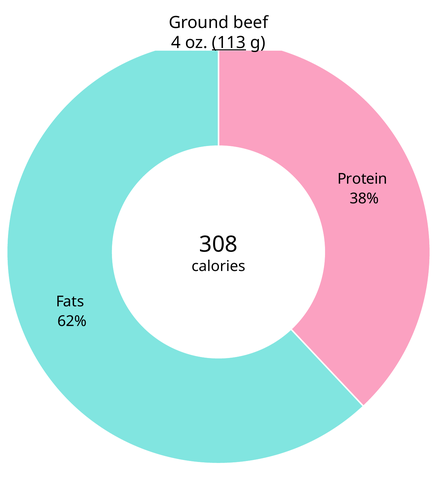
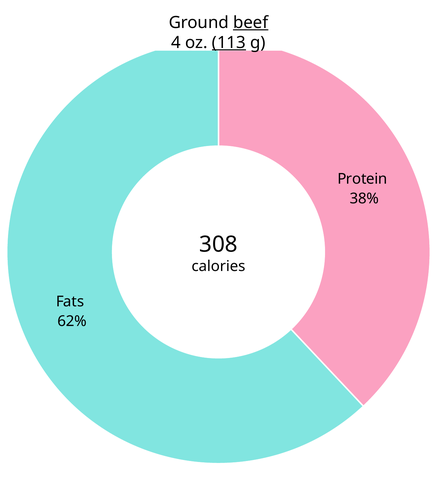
beef underline: none -> present
